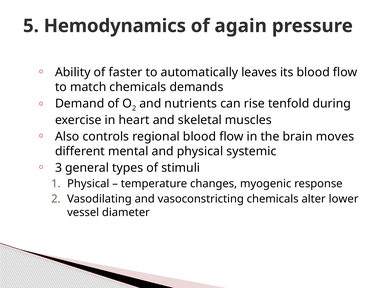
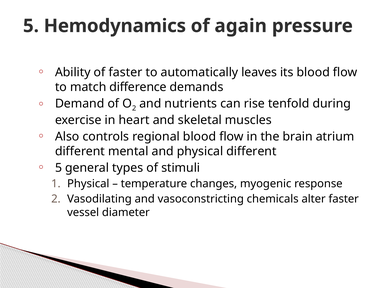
match chemicals: chemicals -> difference
moves: moves -> atrium
physical systemic: systemic -> different
3 at (59, 168): 3 -> 5
alter lower: lower -> faster
